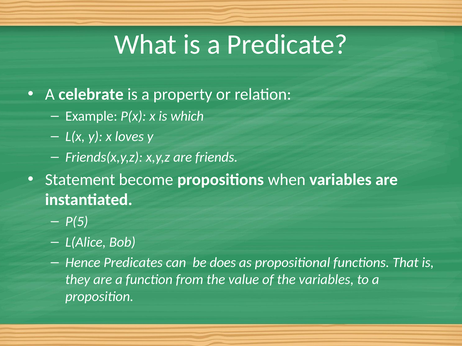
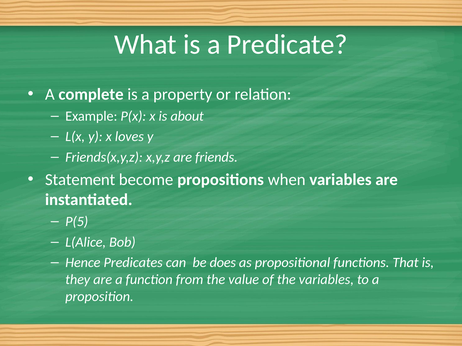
celebrate: celebrate -> complete
which: which -> about
